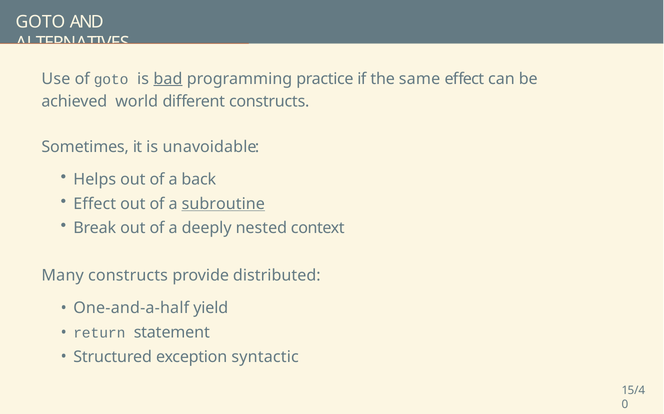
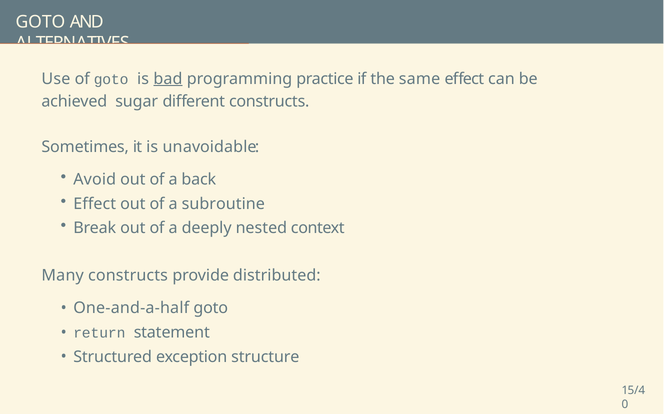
world: world -> sugar
Helps: Helps -> Avoid
subroutine underline: present -> none
One-and-a-half yield: yield -> goto
syntactic: syntactic -> structure
